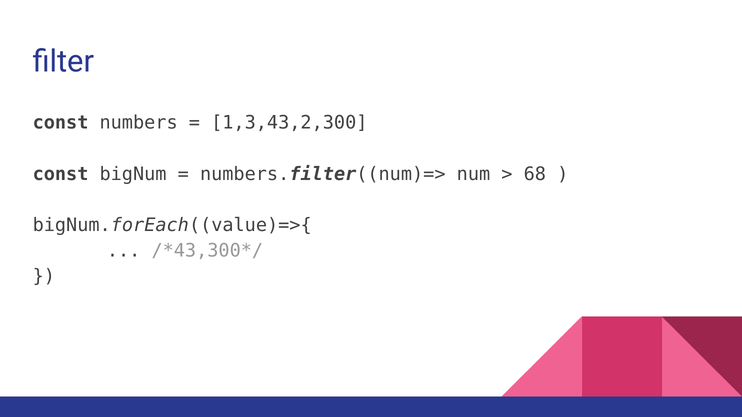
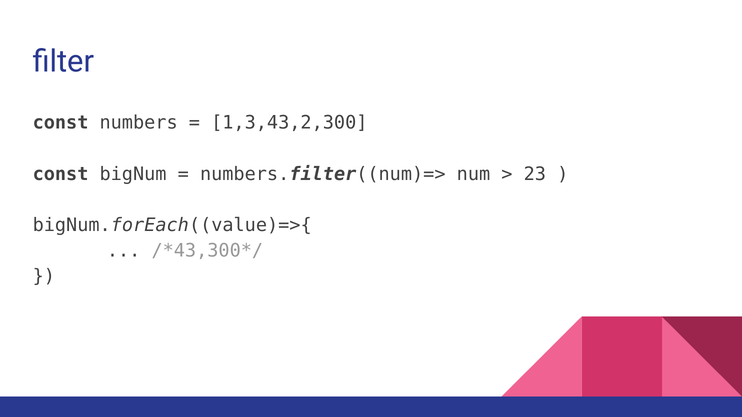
68: 68 -> 23
